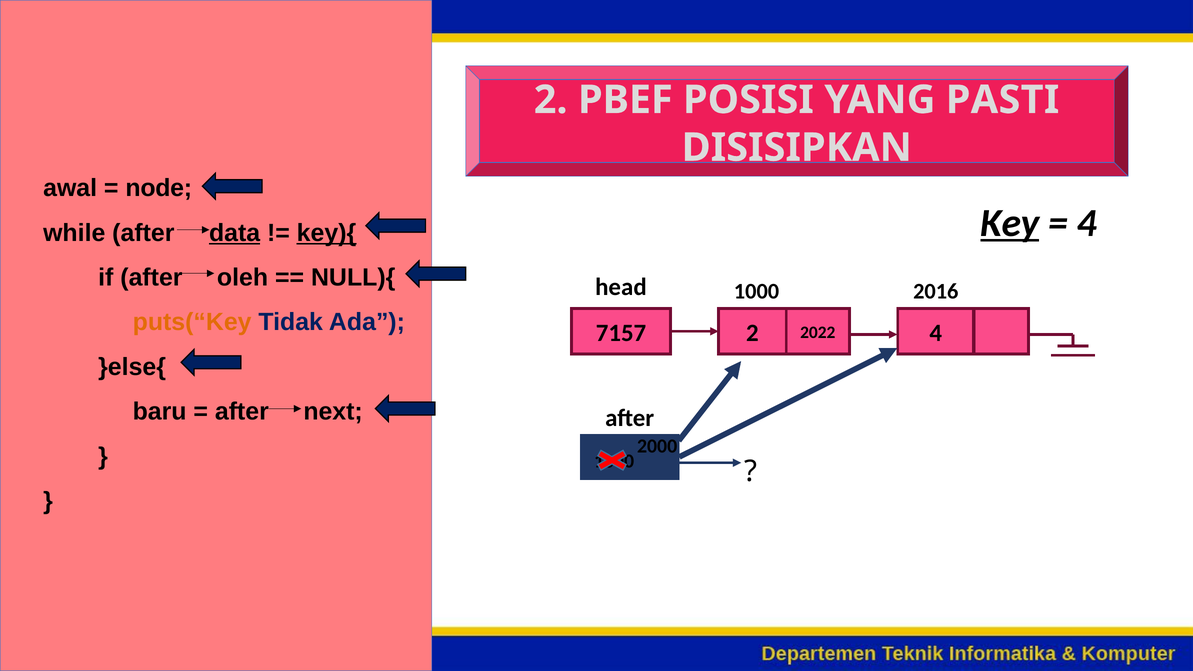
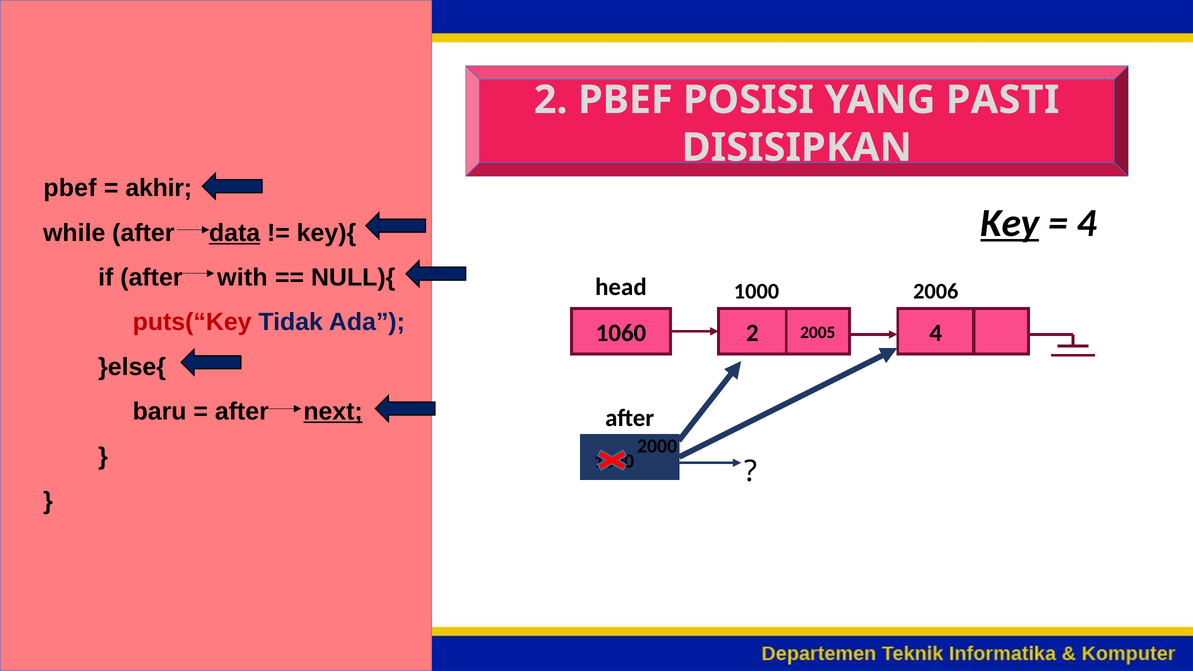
awal at (70, 188): awal -> pbef
node: node -> akhir
key){ underline: present -> none
oleh: oleh -> with
2016: 2016 -> 2006
puts(“Key colour: orange -> red
7157: 7157 -> 1060
2022: 2022 -> 2005
next underline: none -> present
